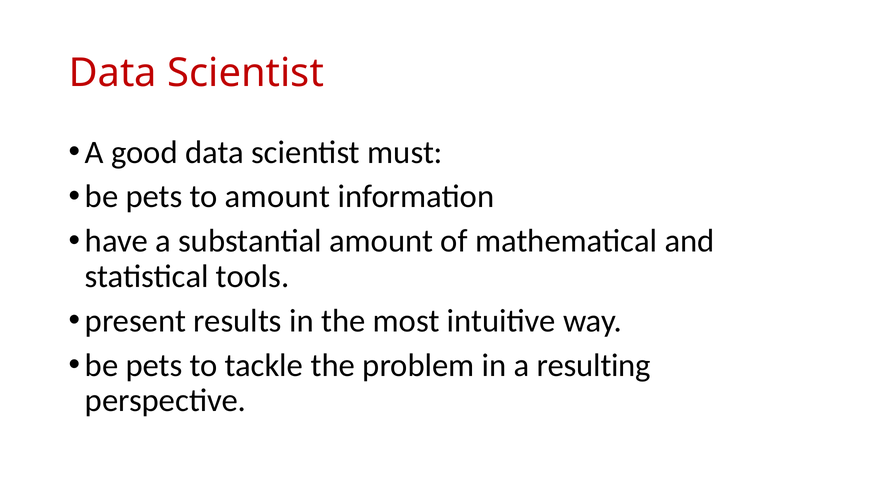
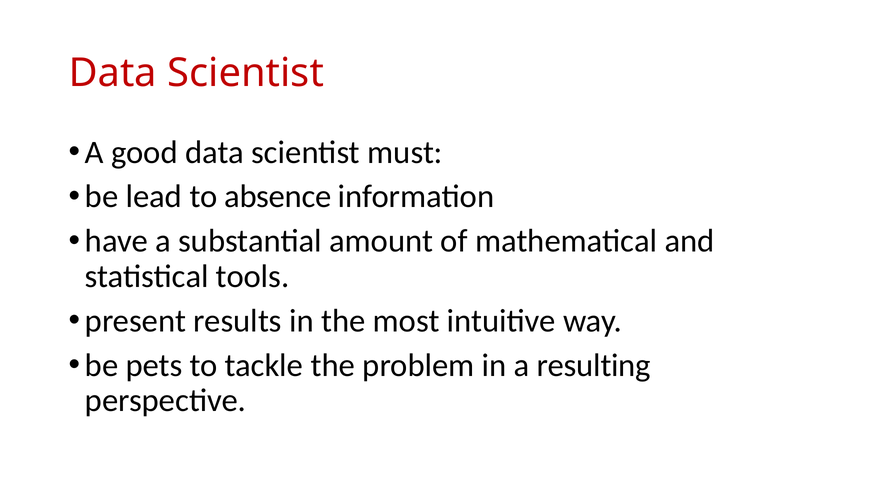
pets at (154, 197): pets -> lead
to amount: amount -> absence
